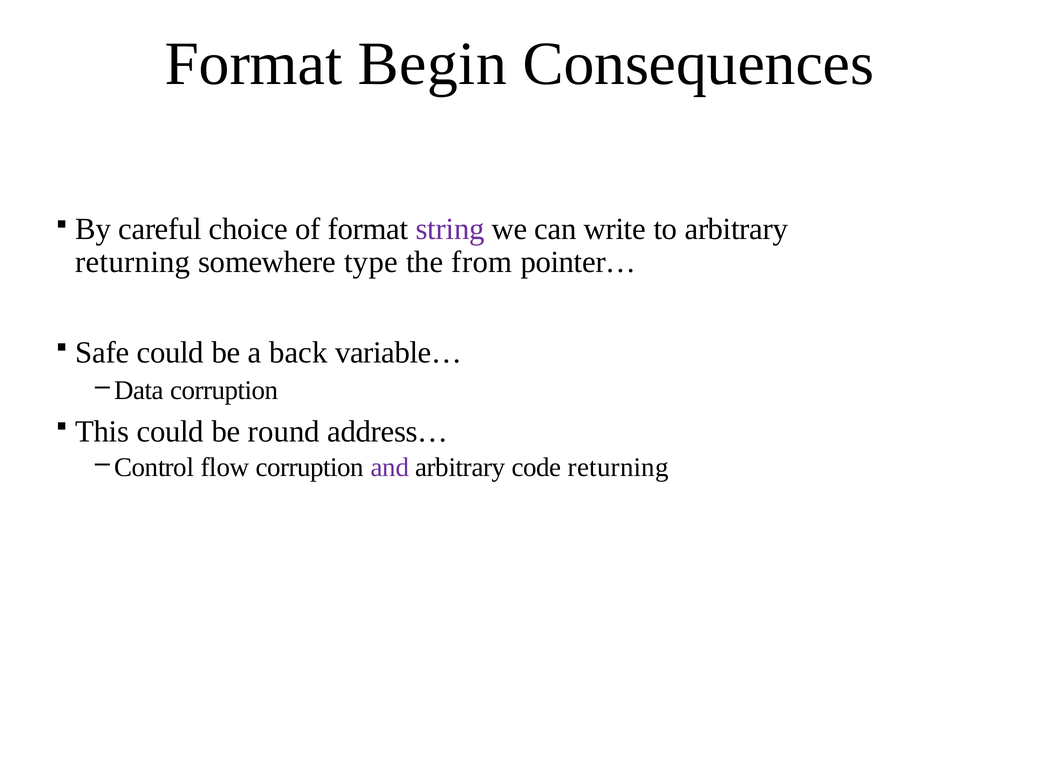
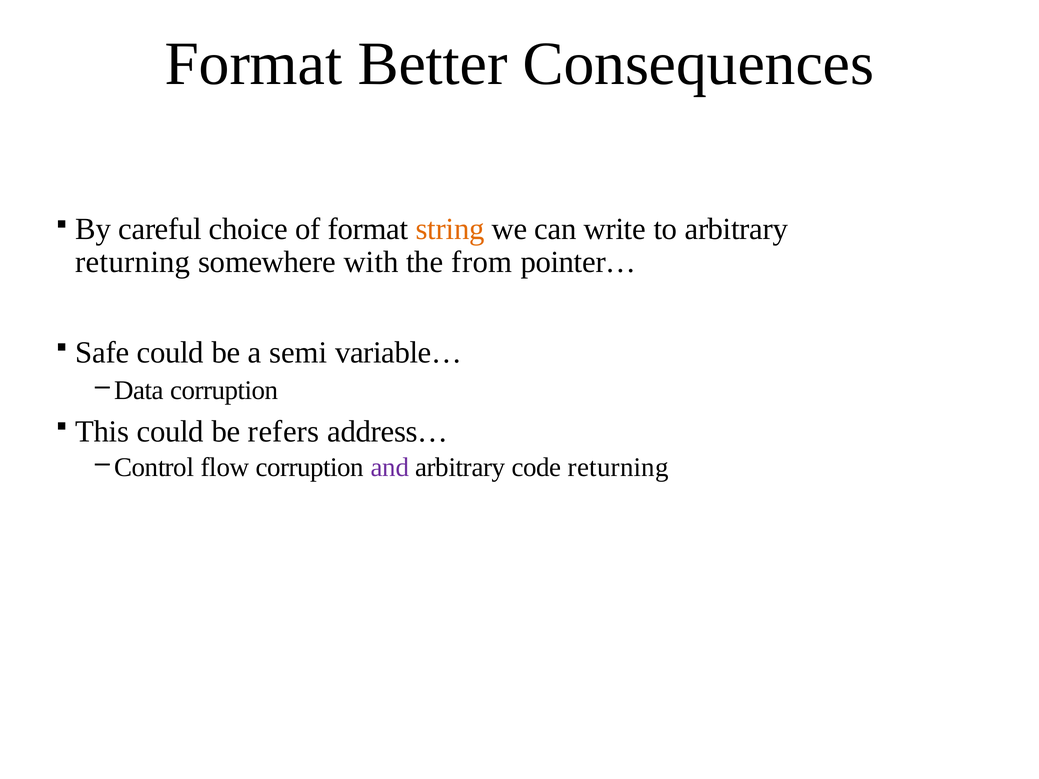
Begin: Begin -> Better
string colour: purple -> orange
type: type -> with
back: back -> semi
round: round -> refers
